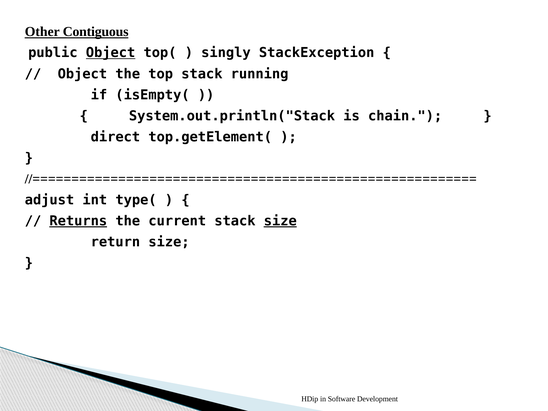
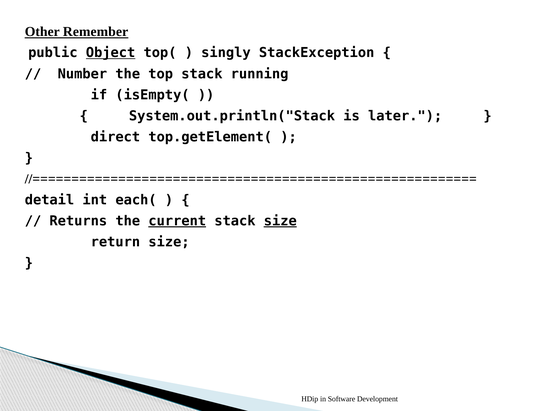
Contiguous: Contiguous -> Remember
Object at (82, 74): Object -> Number
chain: chain -> later
adjust: adjust -> detail
type(: type( -> each(
Returns underline: present -> none
current underline: none -> present
